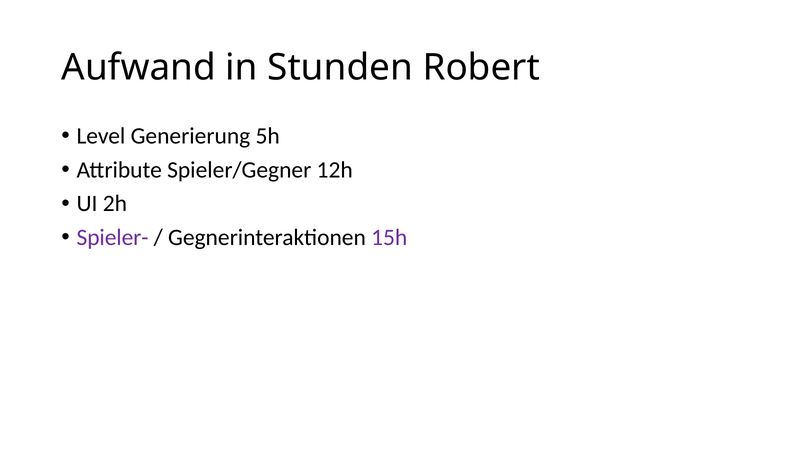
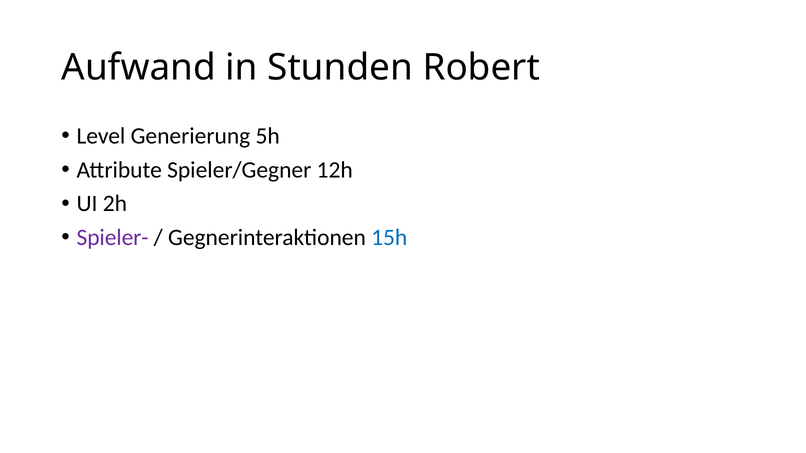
15h colour: purple -> blue
